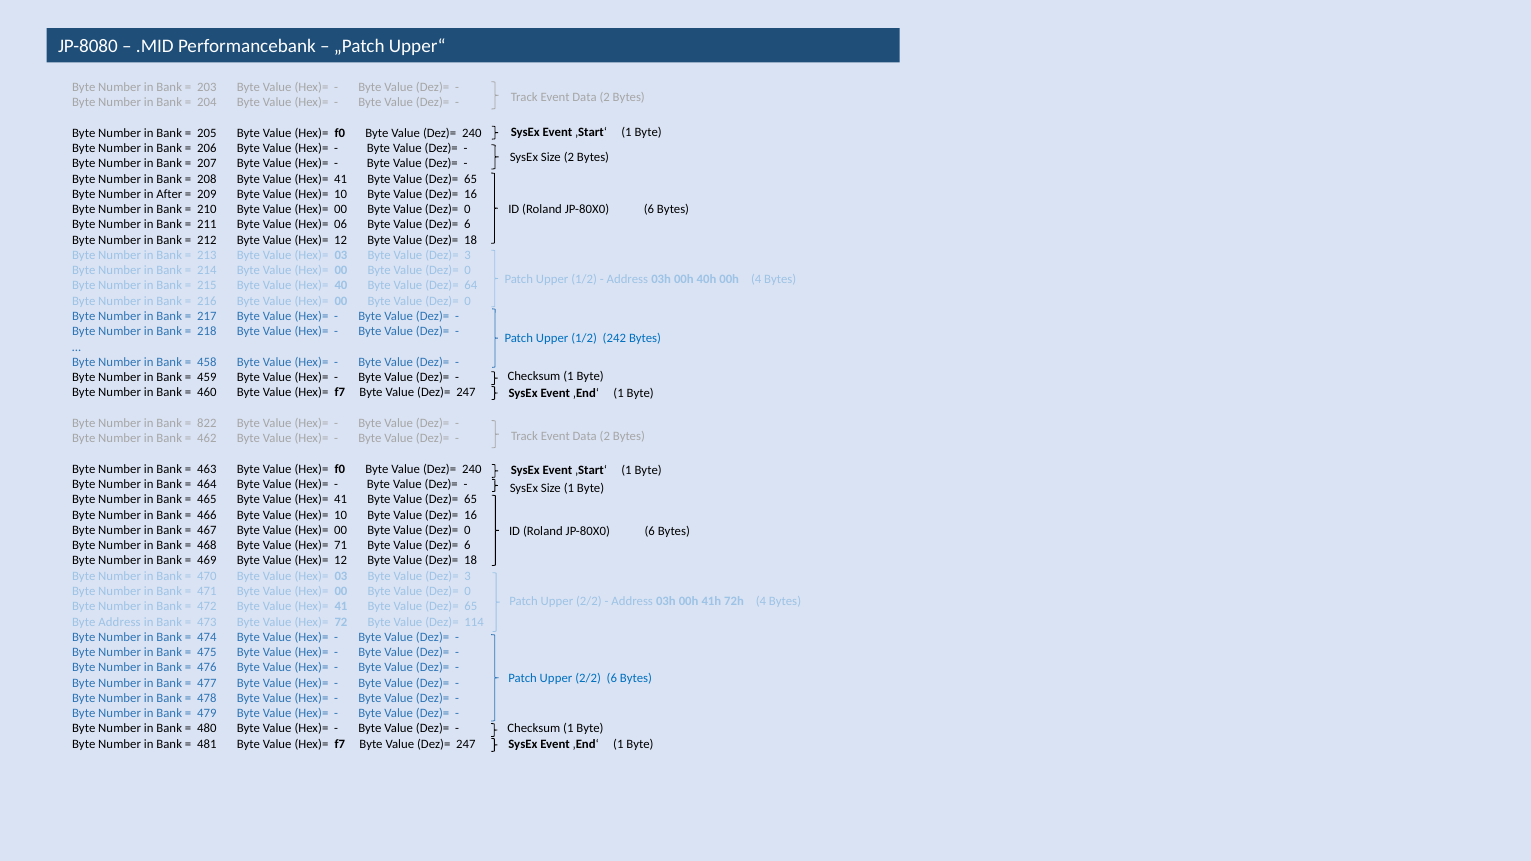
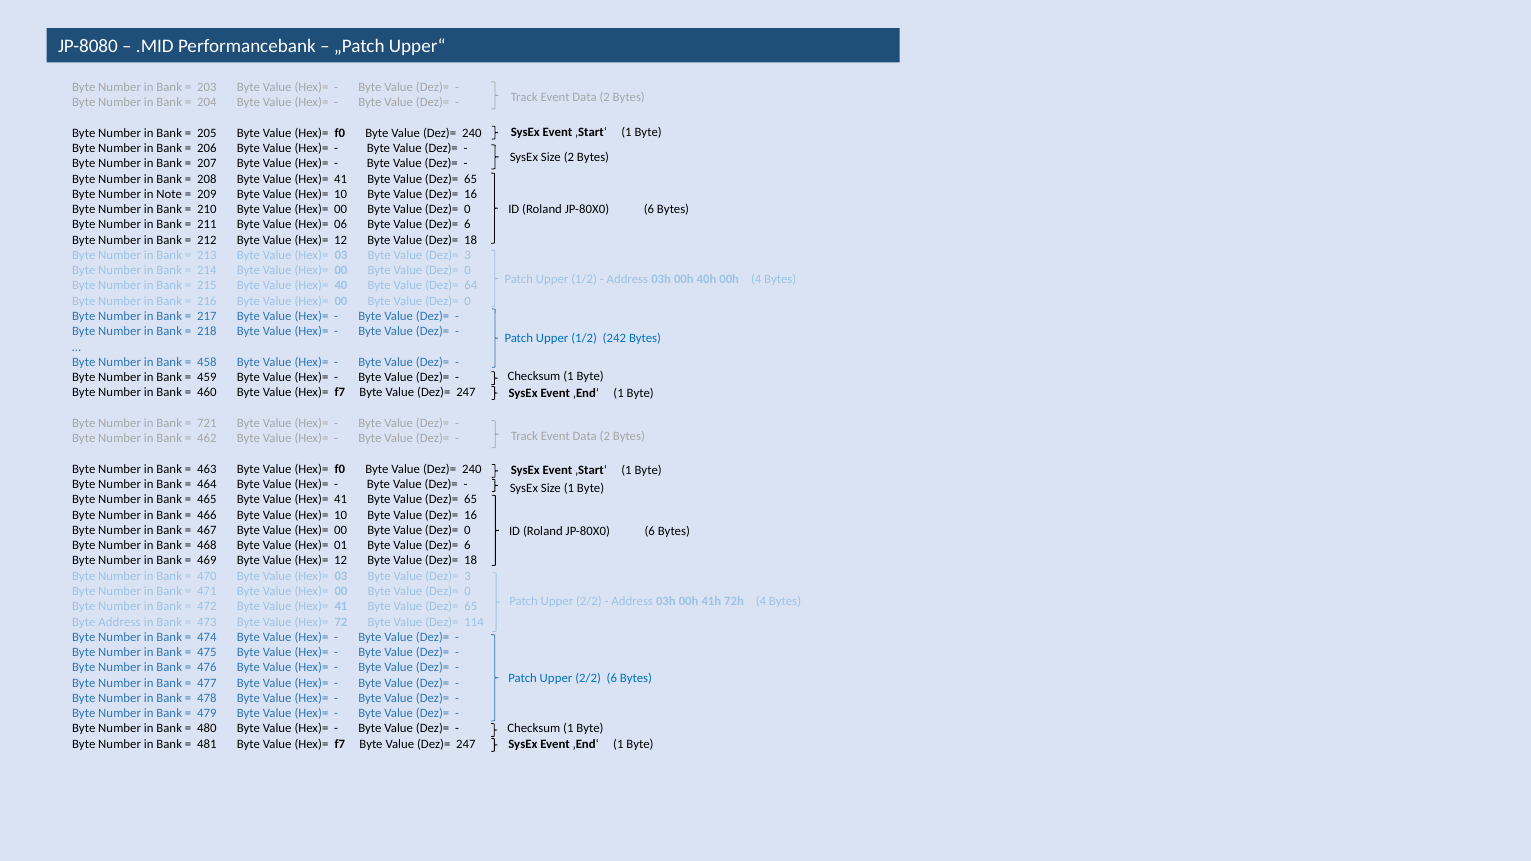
After: After -> Note
822: 822 -> 721
71: 71 -> 01
